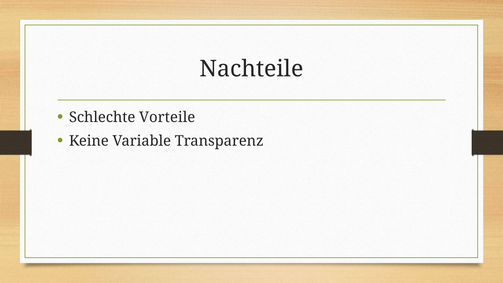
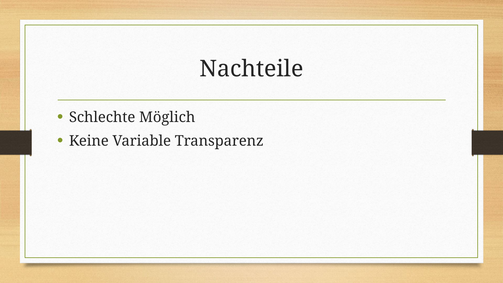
Vorteile: Vorteile -> Möglich
